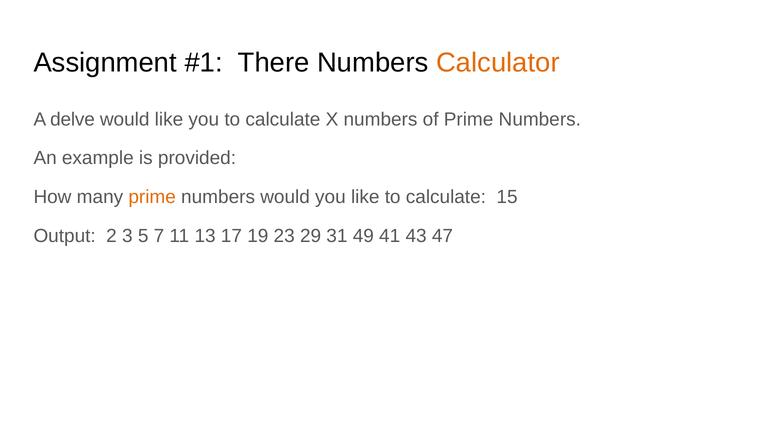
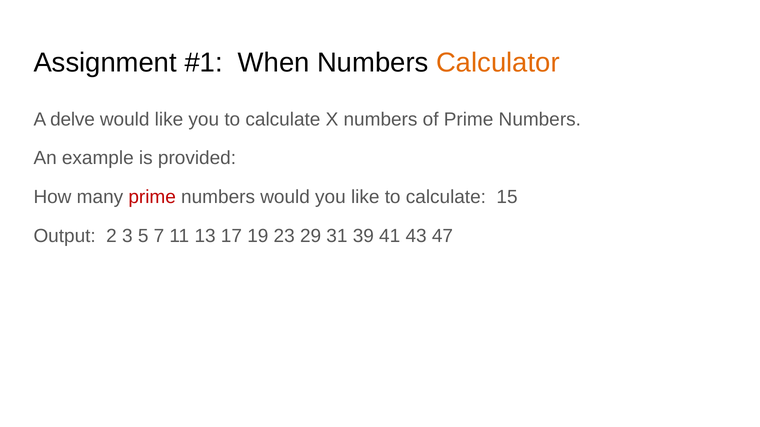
There: There -> When
prime at (152, 197) colour: orange -> red
49: 49 -> 39
